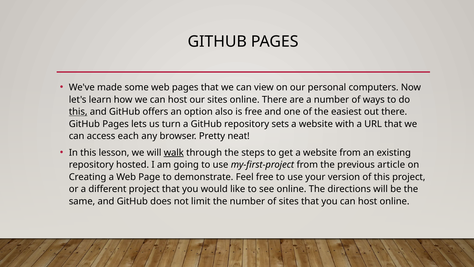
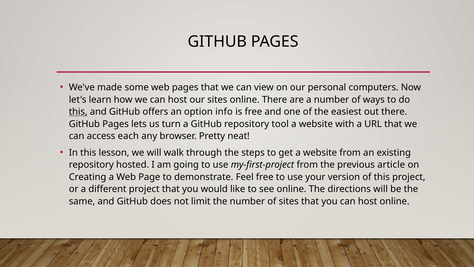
also: also -> info
sets: sets -> tool
walk underline: present -> none
